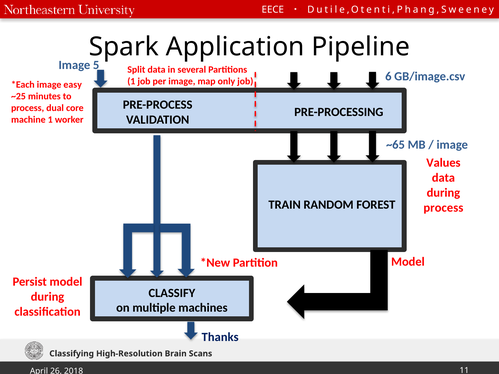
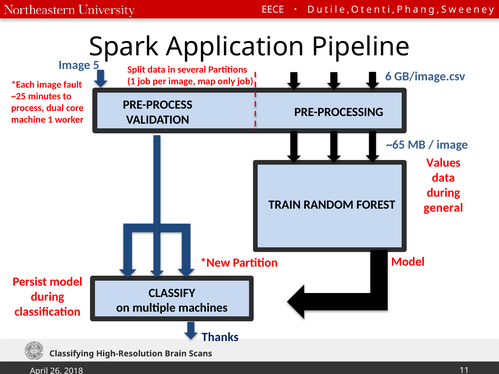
easy: easy -> fault
process at (443, 208): process -> general
